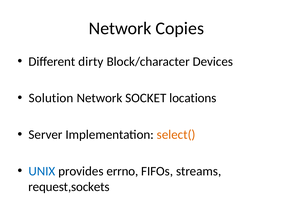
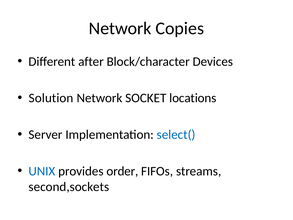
dirty: dirty -> after
select( colour: orange -> blue
errno: errno -> order
request,sockets: request,sockets -> second,sockets
